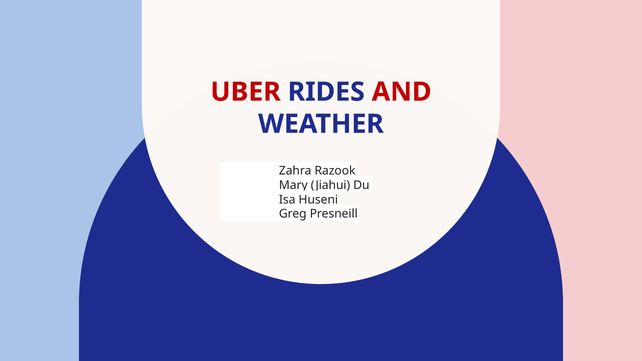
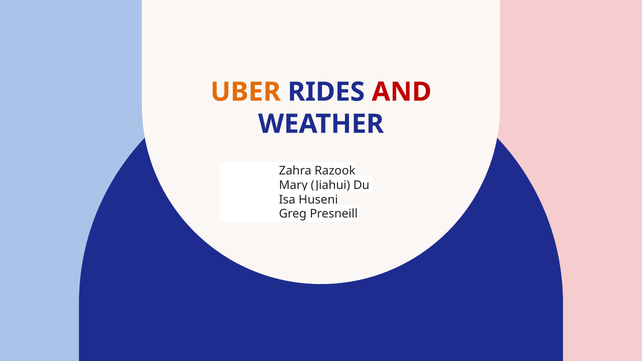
UBER colour: red -> orange
